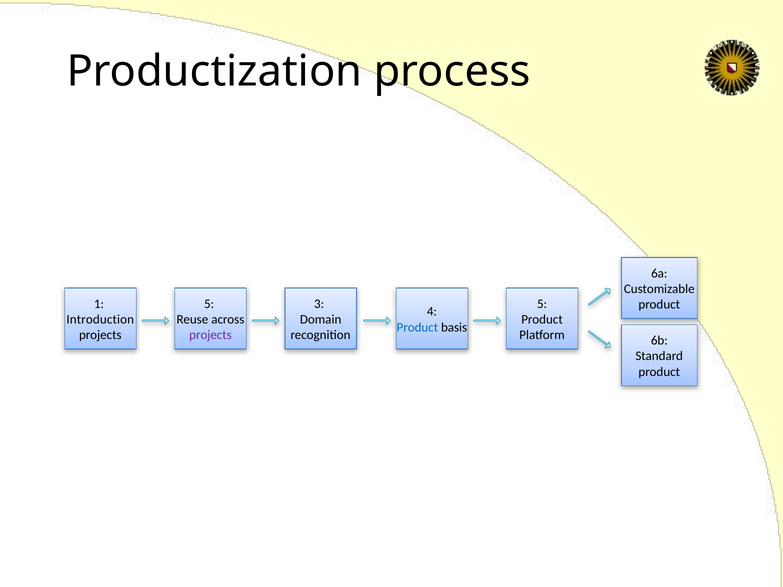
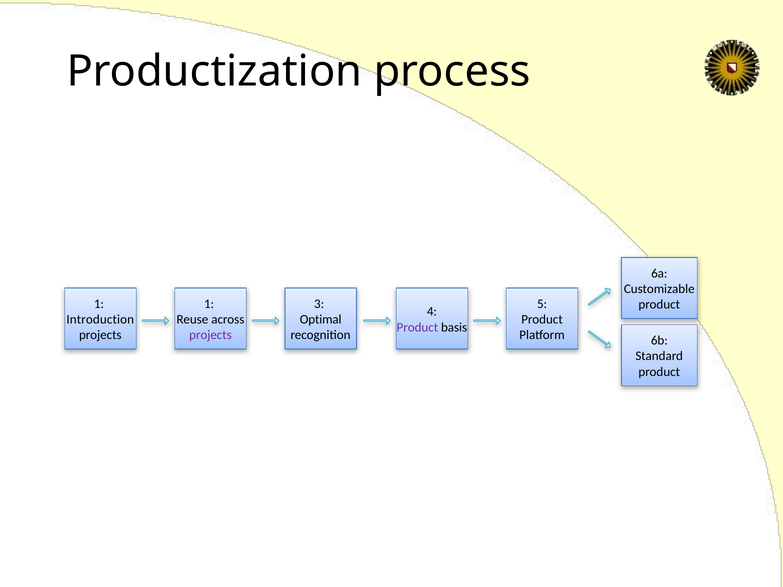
5 at (209, 304): 5 -> 1
Domain: Domain -> Optimal
Product at (417, 327) colour: blue -> purple
